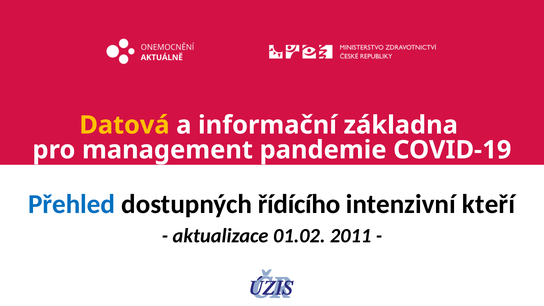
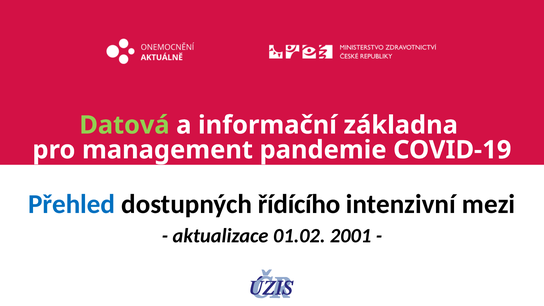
Datová colour: yellow -> light green
kteří: kteří -> mezi
2011: 2011 -> 2001
